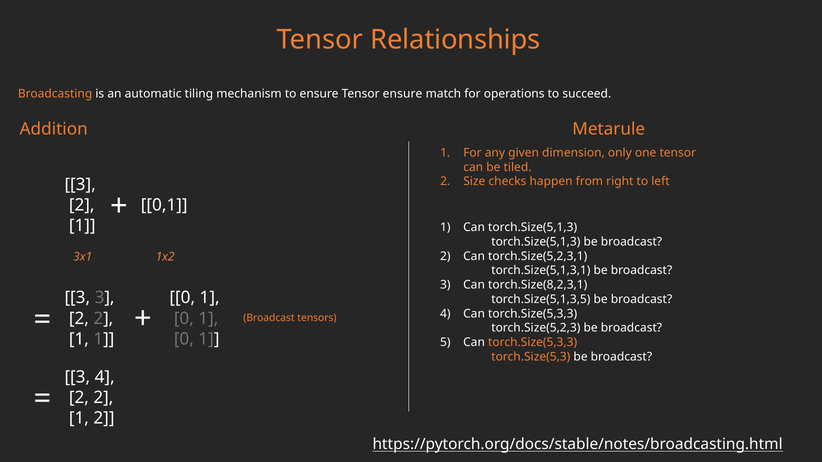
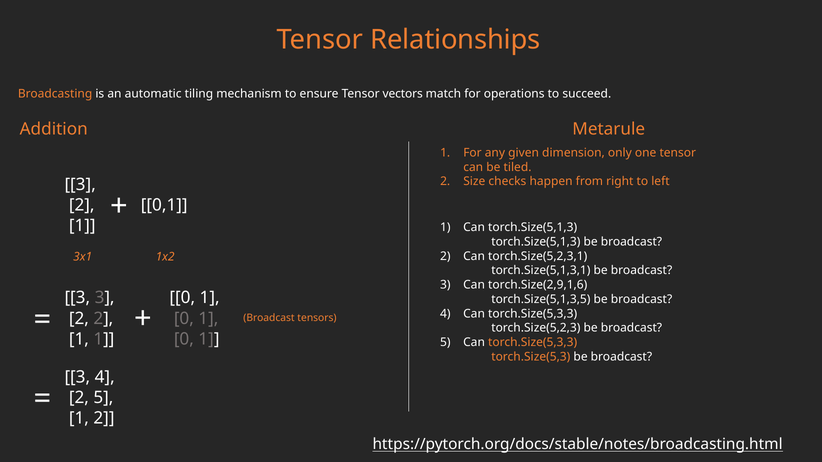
Tensor ensure: ensure -> vectors
torch.Size(8,2,3,1: torch.Size(8,2,3,1 -> torch.Size(2,9,1,6
2 at (103, 398): 2 -> 5
